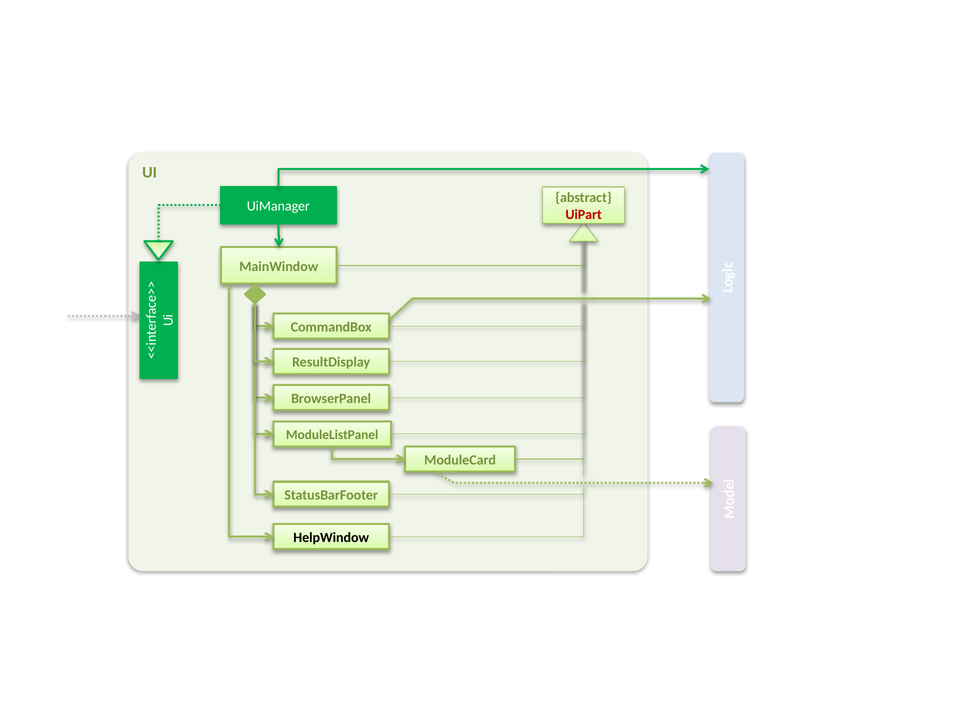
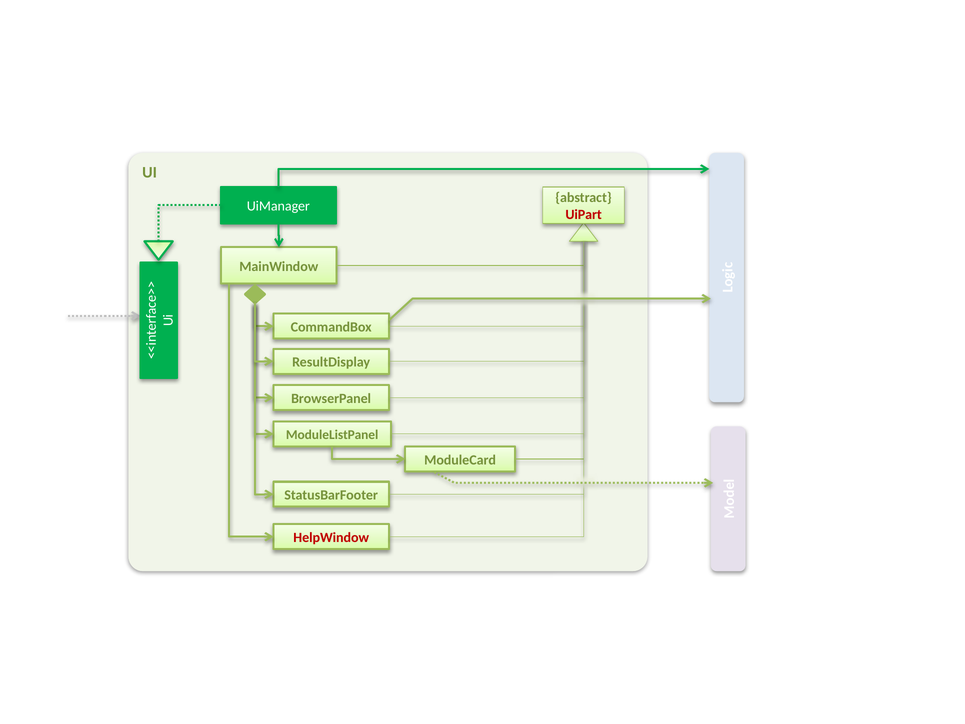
HelpWindow colour: black -> red
